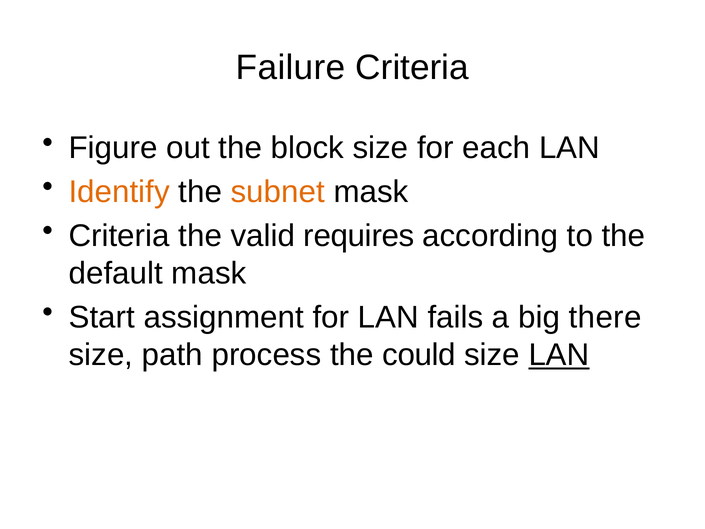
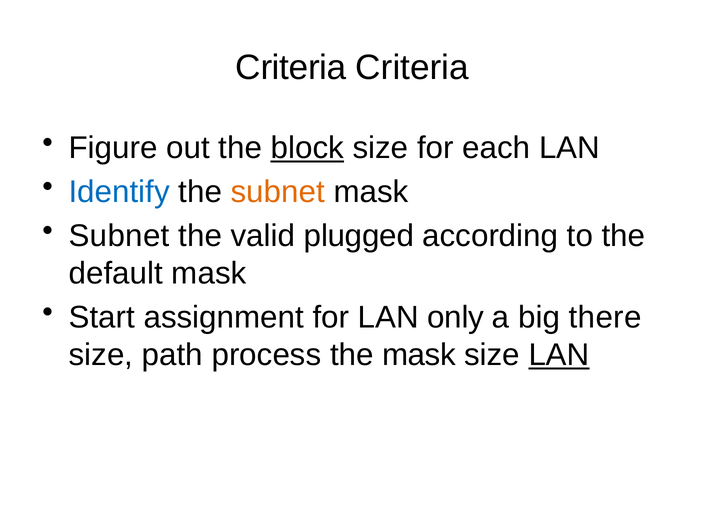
Failure at (291, 68): Failure -> Criteria
block underline: none -> present
Identify colour: orange -> blue
Criteria at (119, 236): Criteria -> Subnet
requires: requires -> plugged
fails: fails -> only
the could: could -> mask
